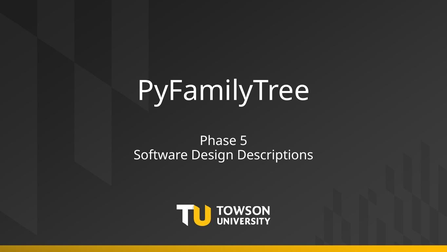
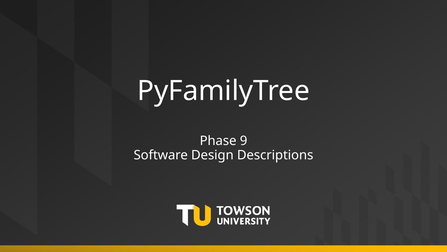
5: 5 -> 9
